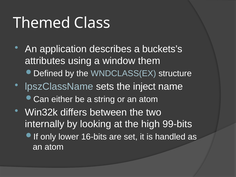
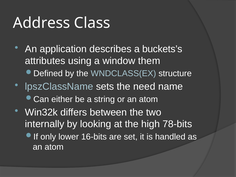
Themed: Themed -> Address
inject: inject -> need
99-bits: 99-bits -> 78-bits
